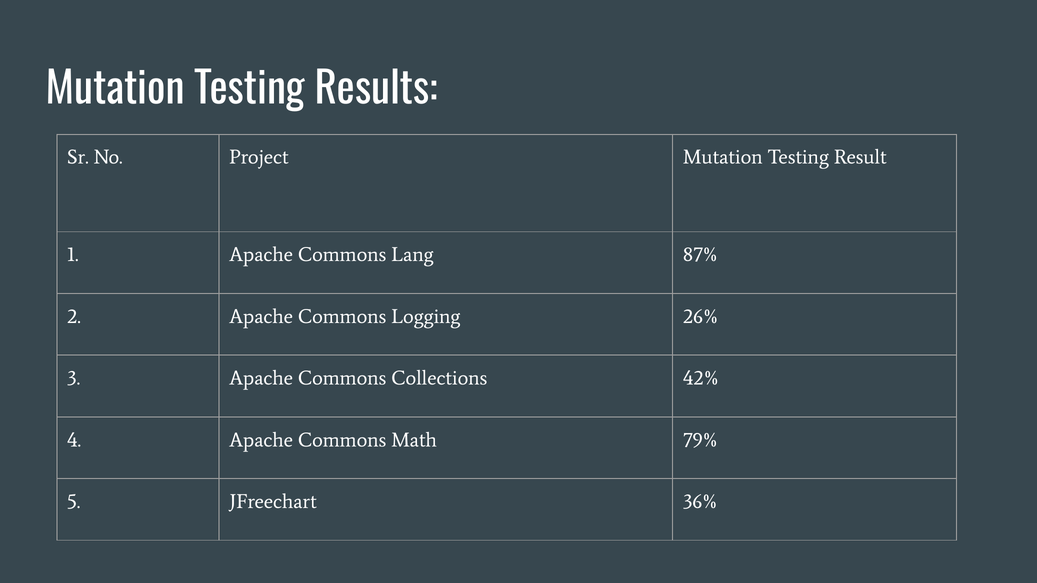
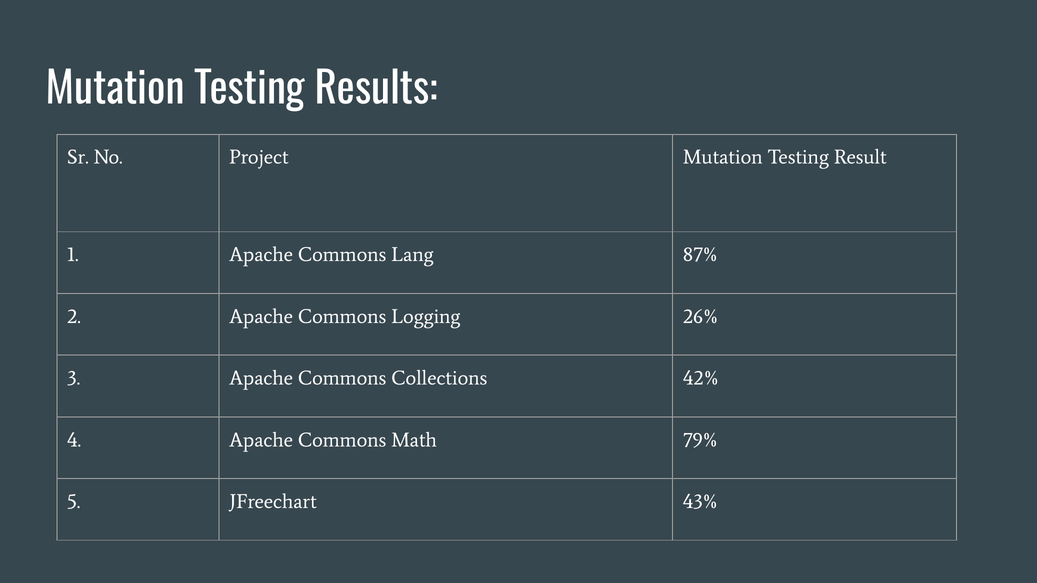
36%: 36% -> 43%
